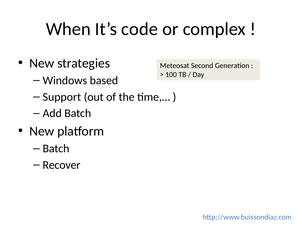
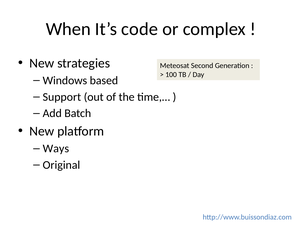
Batch at (56, 149): Batch -> Ways
Recover: Recover -> Original
